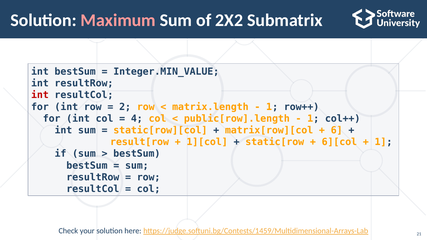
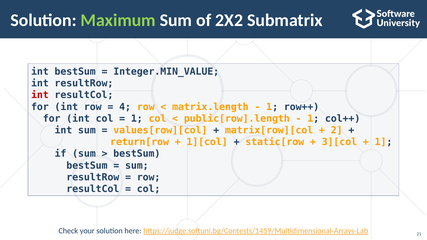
Maximum colour: pink -> light green
2: 2 -> 4
4 at (137, 119): 4 -> 1
static[row][col: static[row][col -> values[row][col
6: 6 -> 2
result[row: result[row -> return[row
6][col: 6][col -> 3][col
